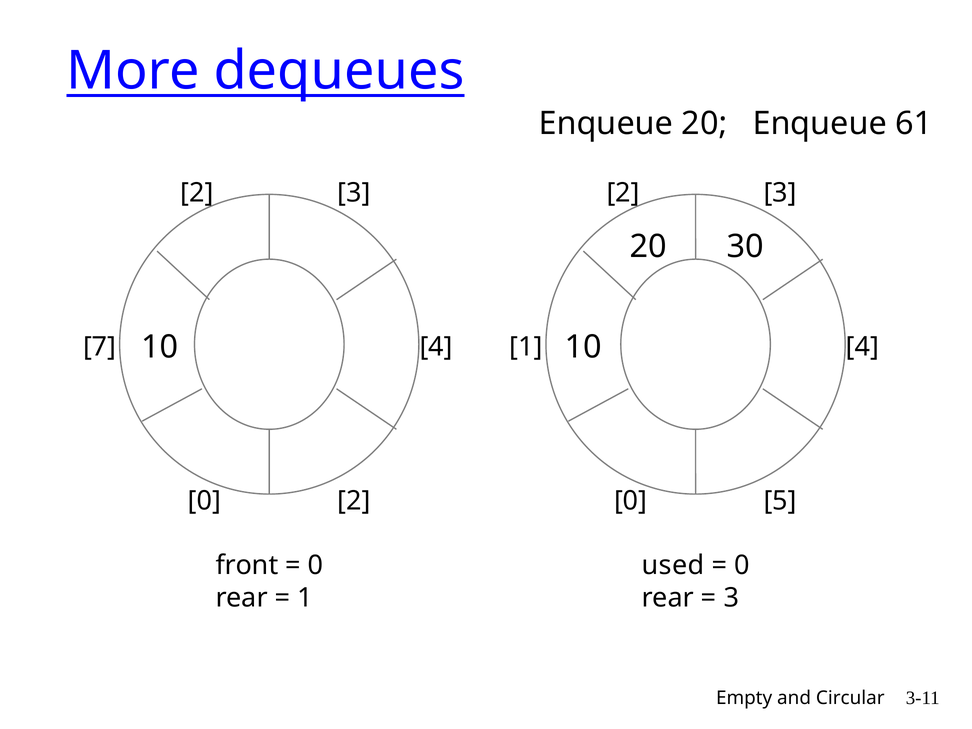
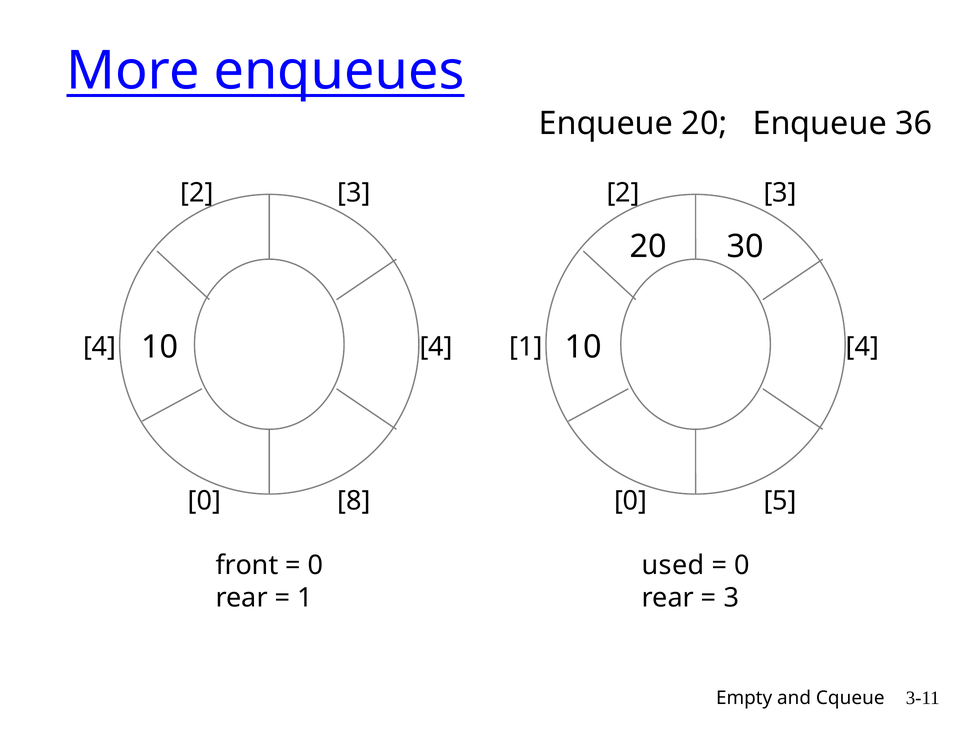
dequeues: dequeues -> enqueues
61: 61 -> 36
7 at (100, 347): 7 -> 4
2 at (354, 501): 2 -> 8
Circular: Circular -> Cqueue
